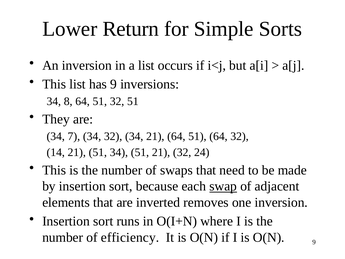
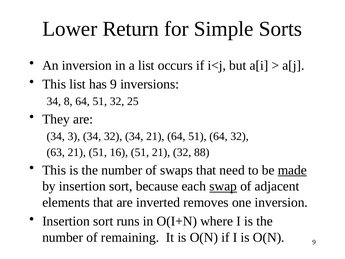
32 51: 51 -> 25
7: 7 -> 3
14: 14 -> 63
51 34: 34 -> 16
24: 24 -> 88
made underline: none -> present
efficiency: efficiency -> remaining
